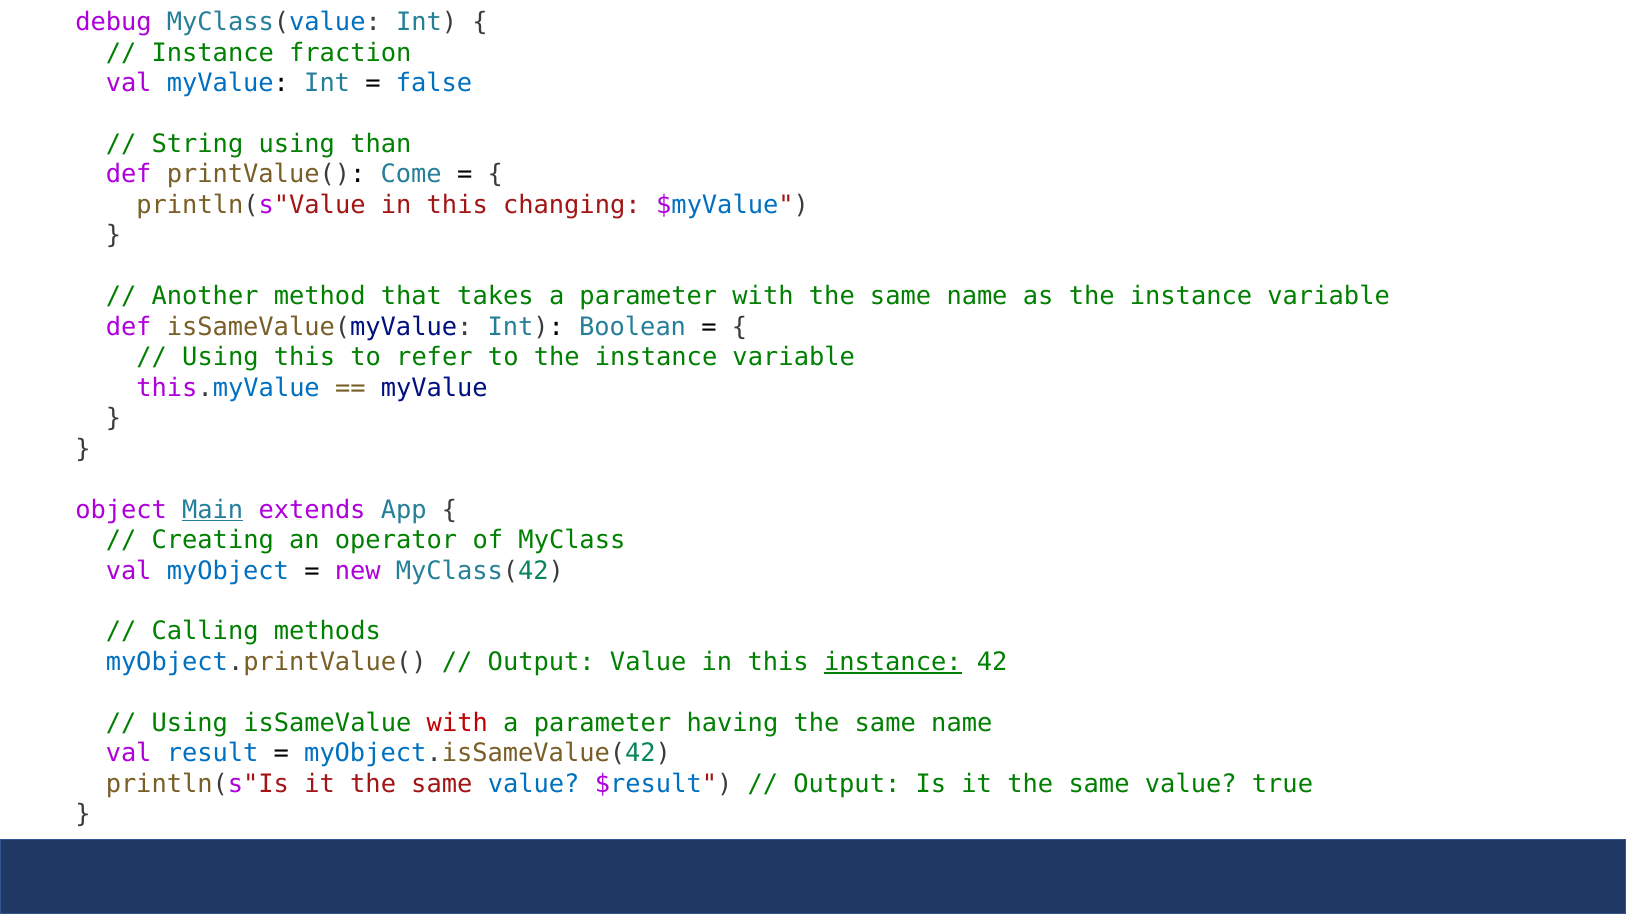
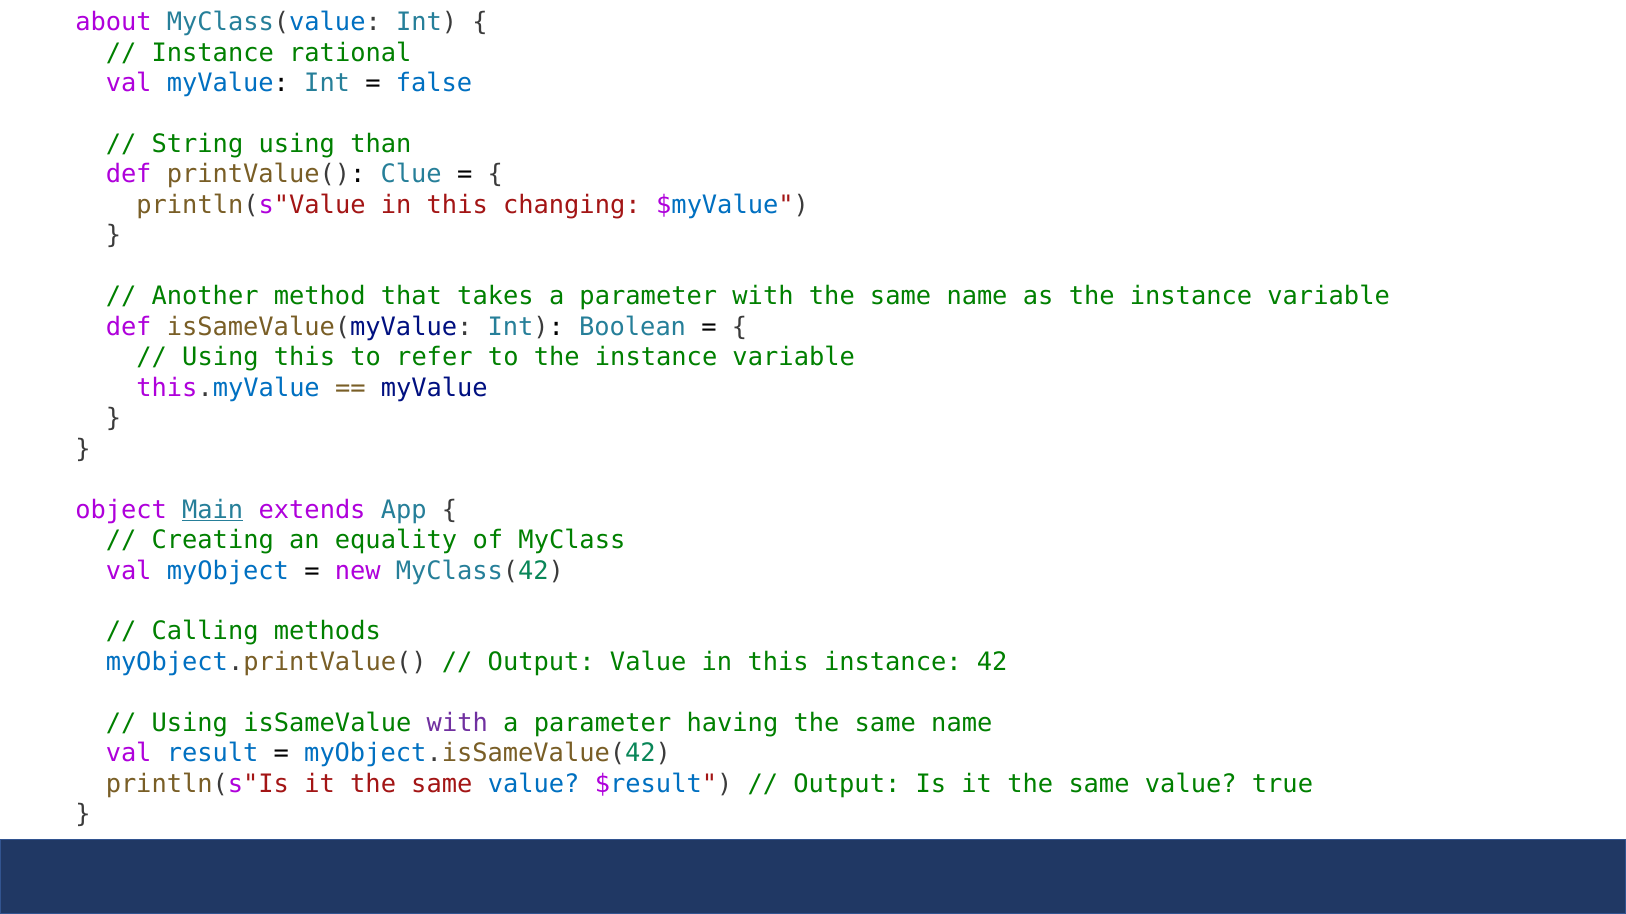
debug: debug -> about
fraction: fraction -> rational
Come: Come -> Clue
operator: operator -> equality
instance at (893, 662) underline: present -> none
with at (457, 723) colour: red -> purple
